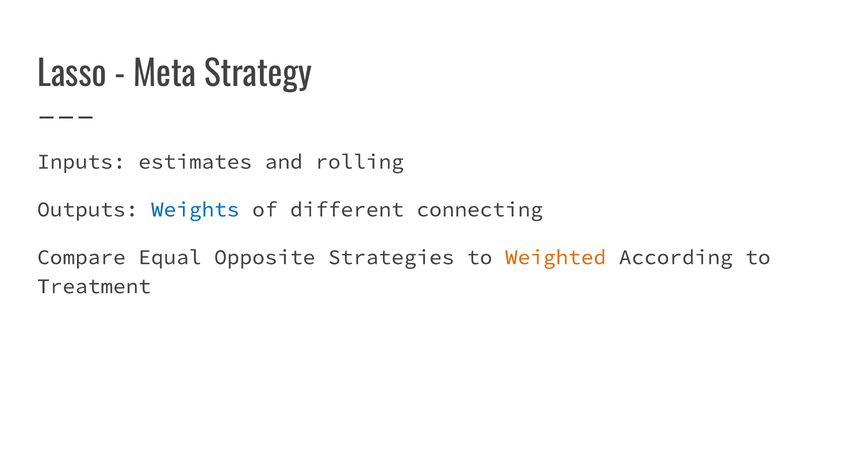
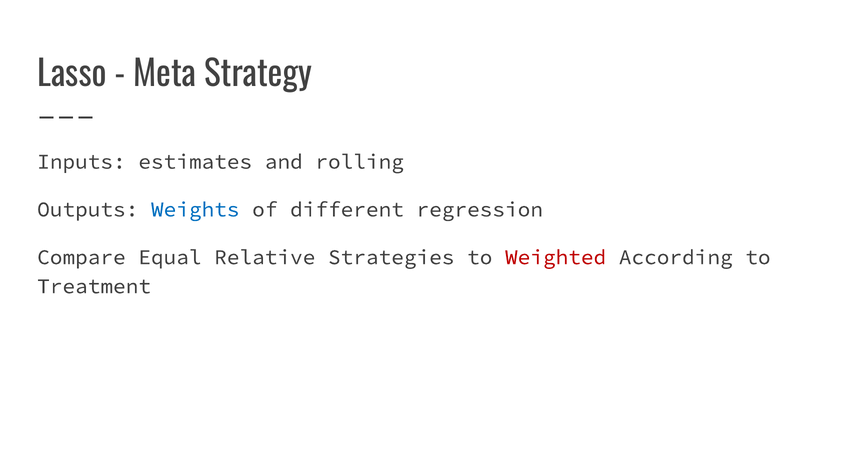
connecting: connecting -> regression
Opposite: Opposite -> Relative
Weighted colour: orange -> red
